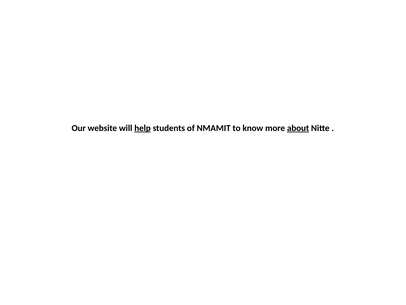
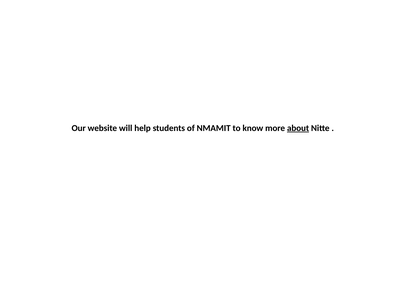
help underline: present -> none
